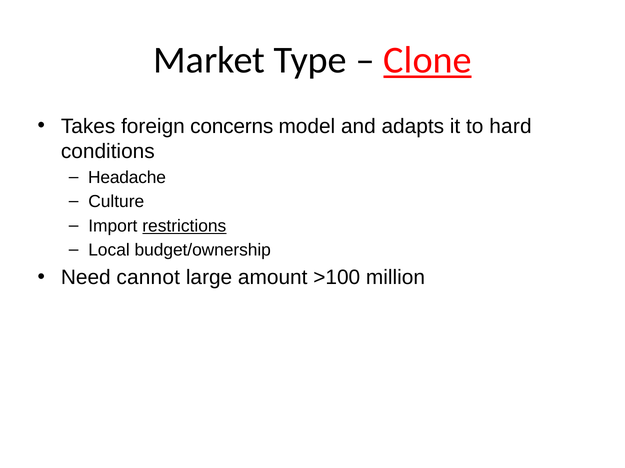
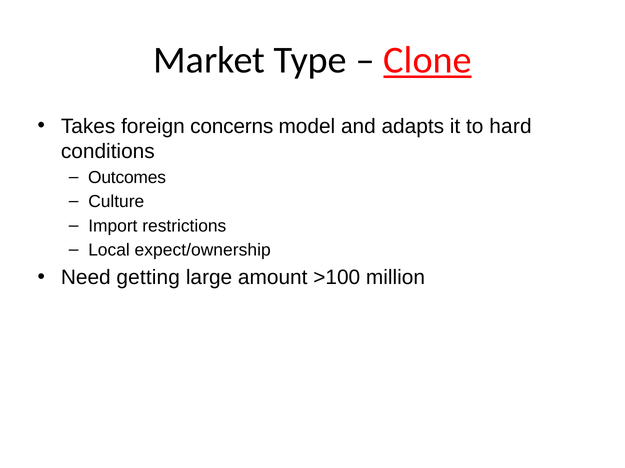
Headache: Headache -> Outcomes
restrictions underline: present -> none
budget/ownership: budget/ownership -> expect/ownership
cannot: cannot -> getting
